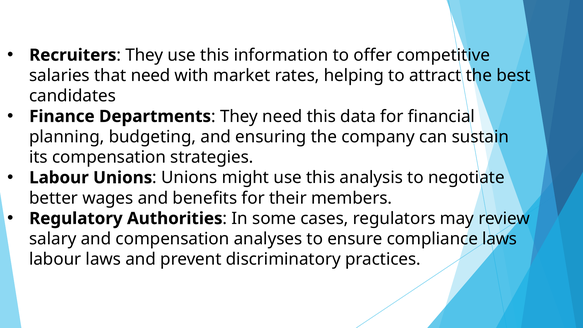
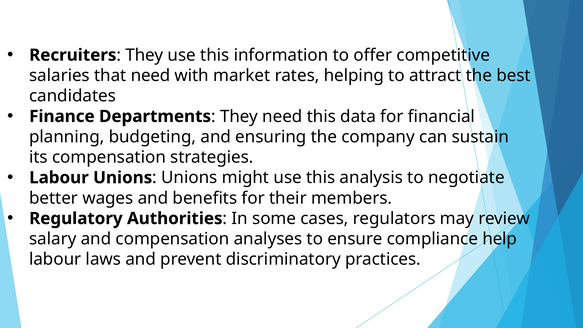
compliance laws: laws -> help
